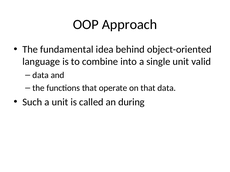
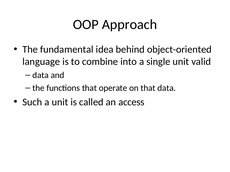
during: during -> access
